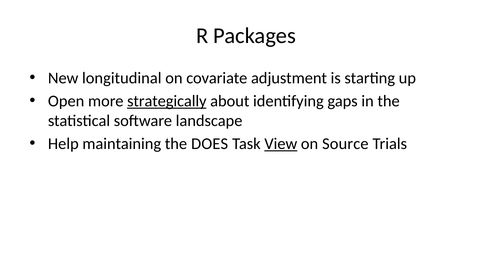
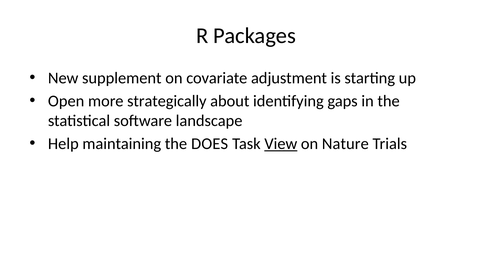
longitudinal: longitudinal -> supplement
strategically underline: present -> none
Source: Source -> Nature
